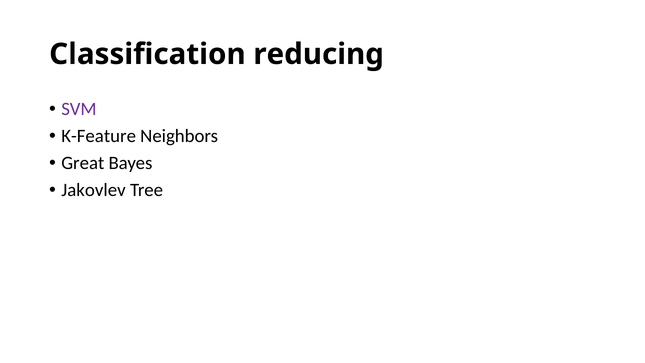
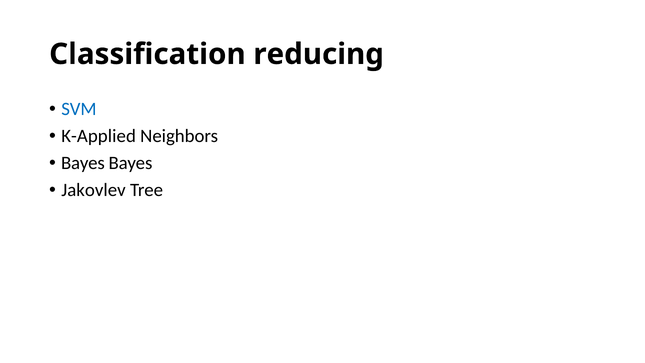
SVM colour: purple -> blue
K-Feature: K-Feature -> K-Applied
Great at (83, 163): Great -> Bayes
